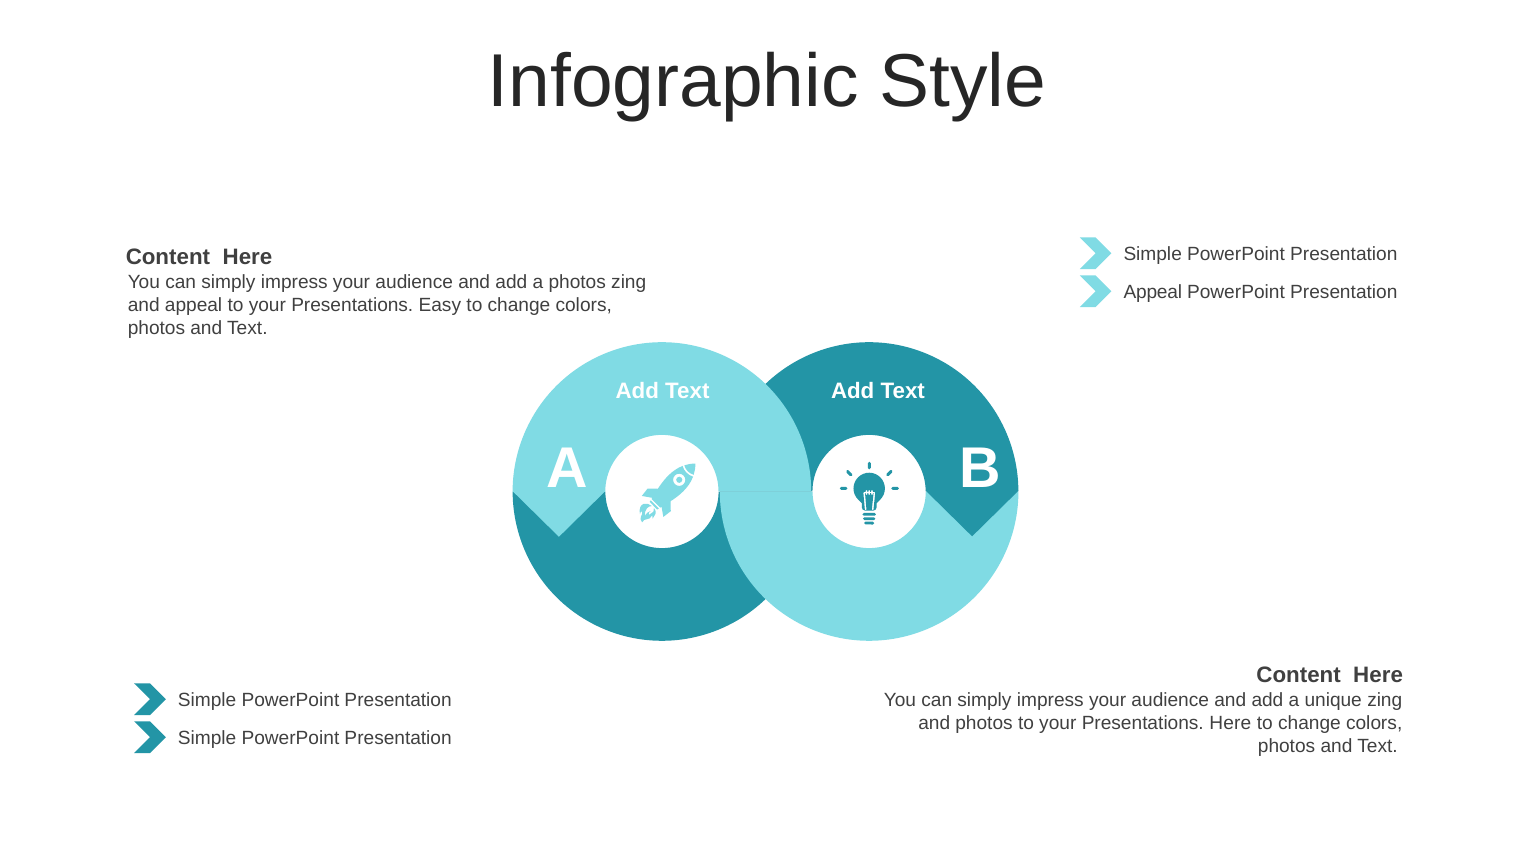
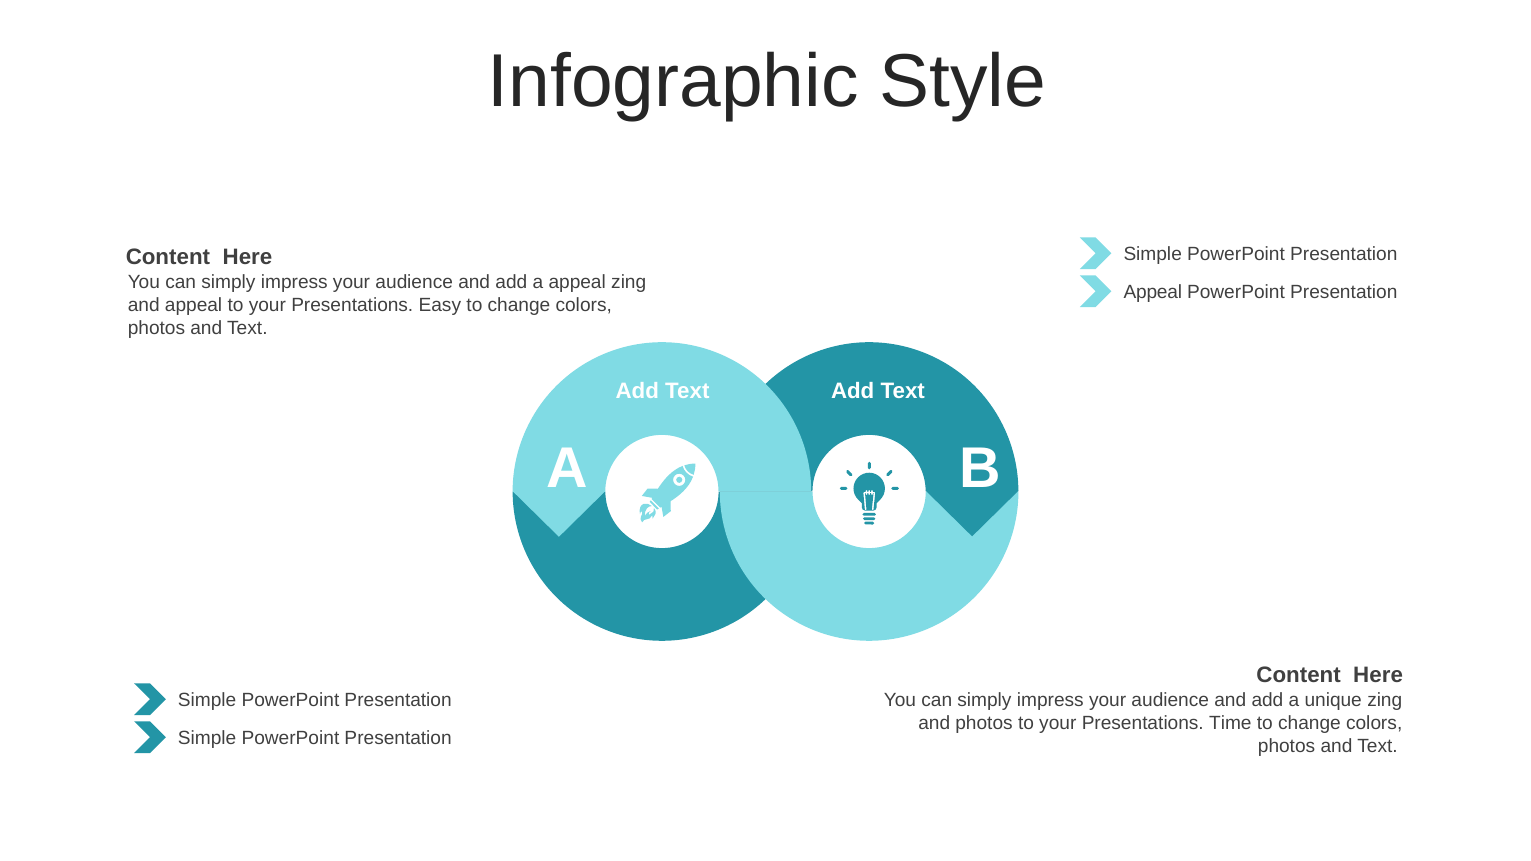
a photos: photos -> appeal
Presentations Here: Here -> Time
